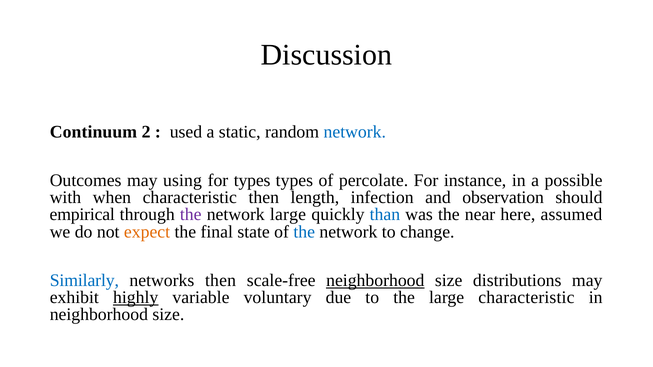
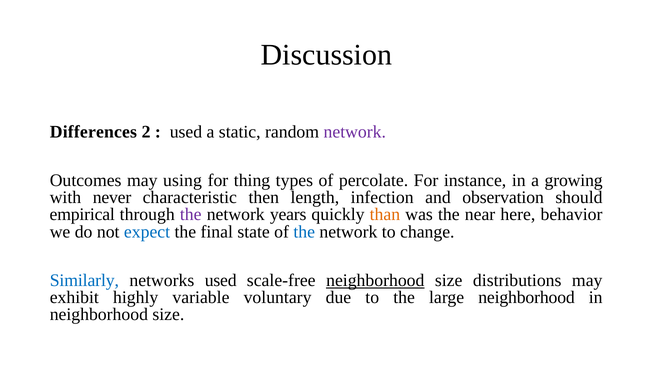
Continuum: Continuum -> Differences
network at (355, 132) colour: blue -> purple
for types: types -> thing
possible: possible -> growing
when: when -> never
network large: large -> years
than colour: blue -> orange
assumed: assumed -> behavior
expect colour: orange -> blue
networks then: then -> used
highly underline: present -> none
large characteristic: characteristic -> neighborhood
